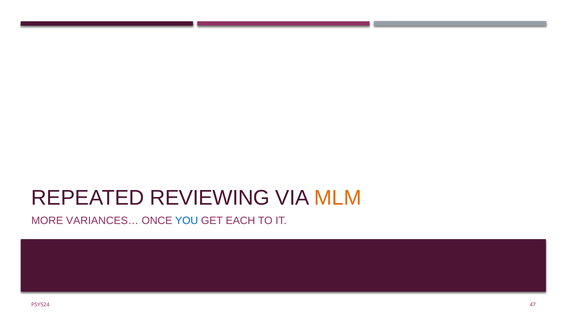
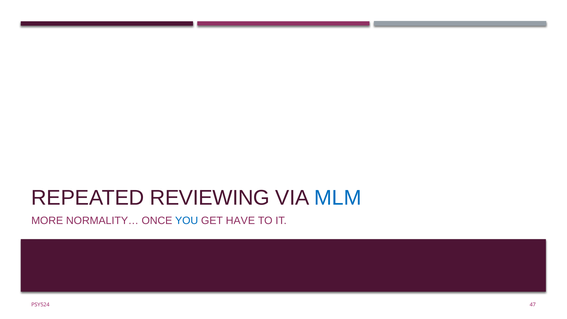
MLM colour: orange -> blue
VARIANCES…: VARIANCES… -> NORMALITY…
EACH: EACH -> HAVE
